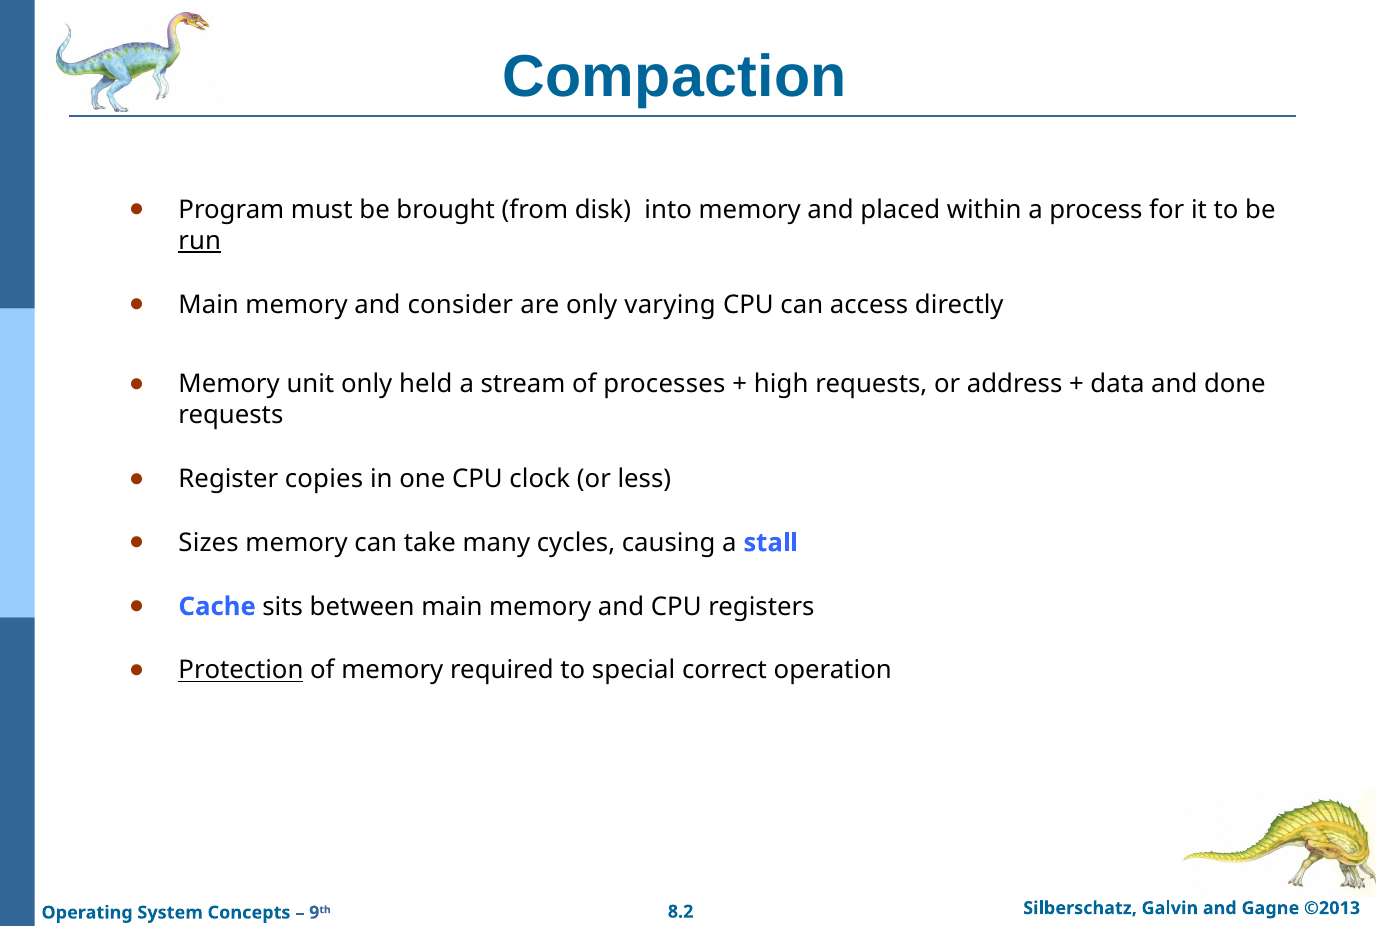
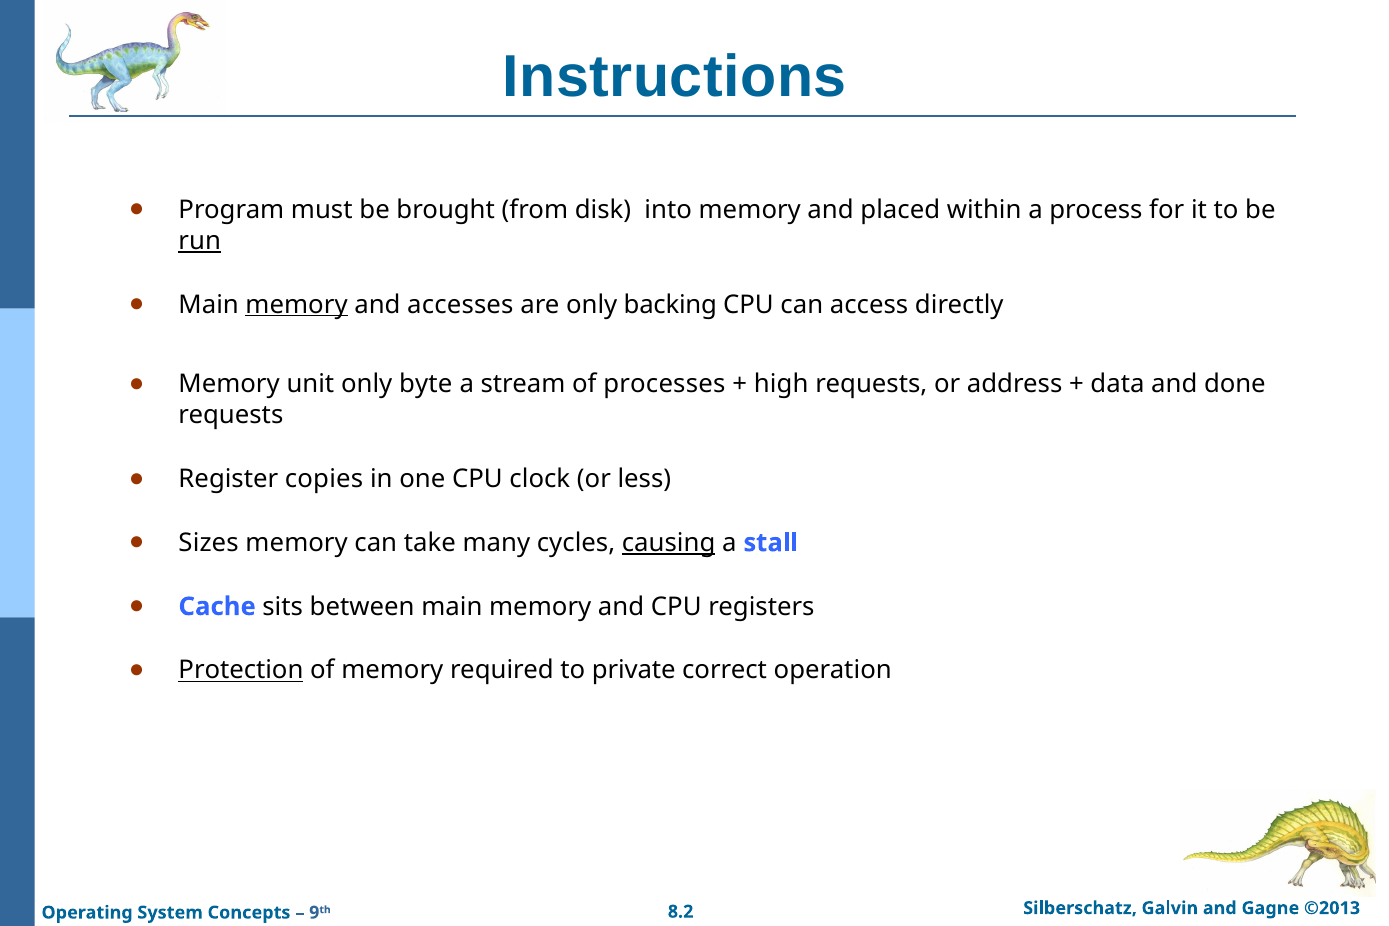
Compaction: Compaction -> Instructions
memory at (297, 305) underline: none -> present
consider: consider -> accesses
varying: varying -> backing
held: held -> byte
causing underline: none -> present
special: special -> private
